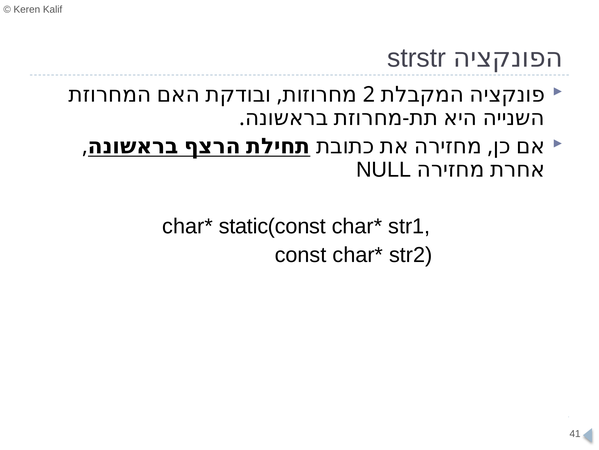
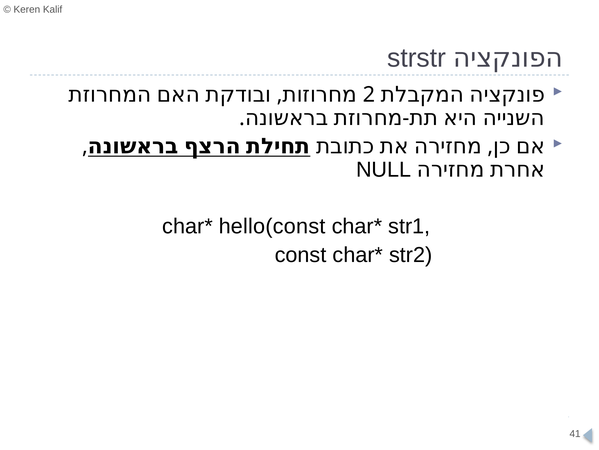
static(const: static(const -> hello(const
